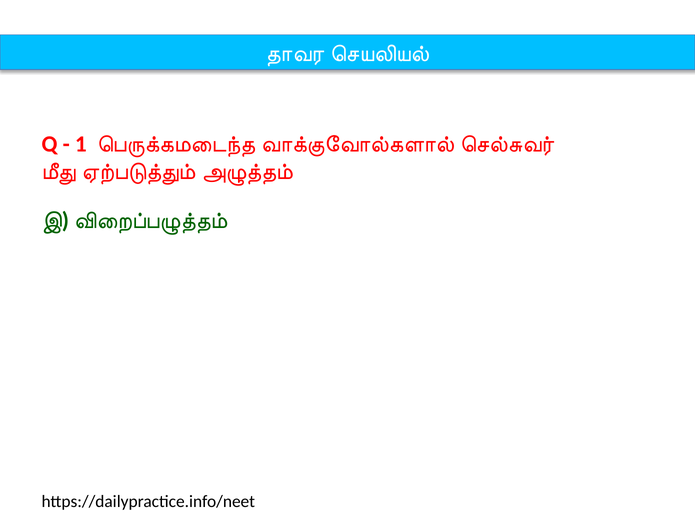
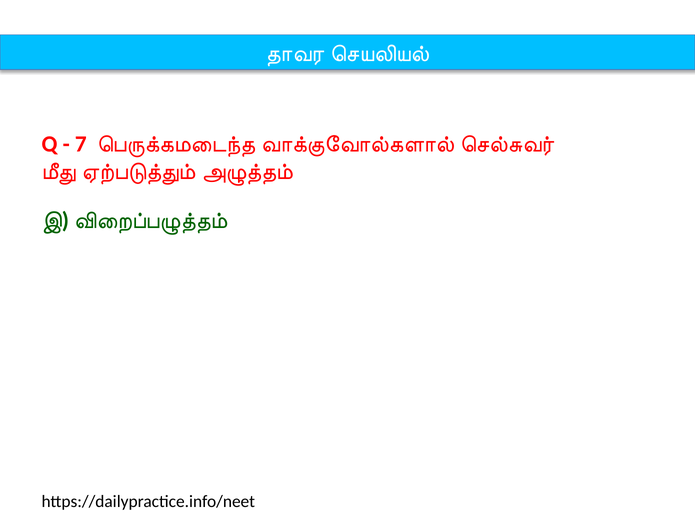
1: 1 -> 7
